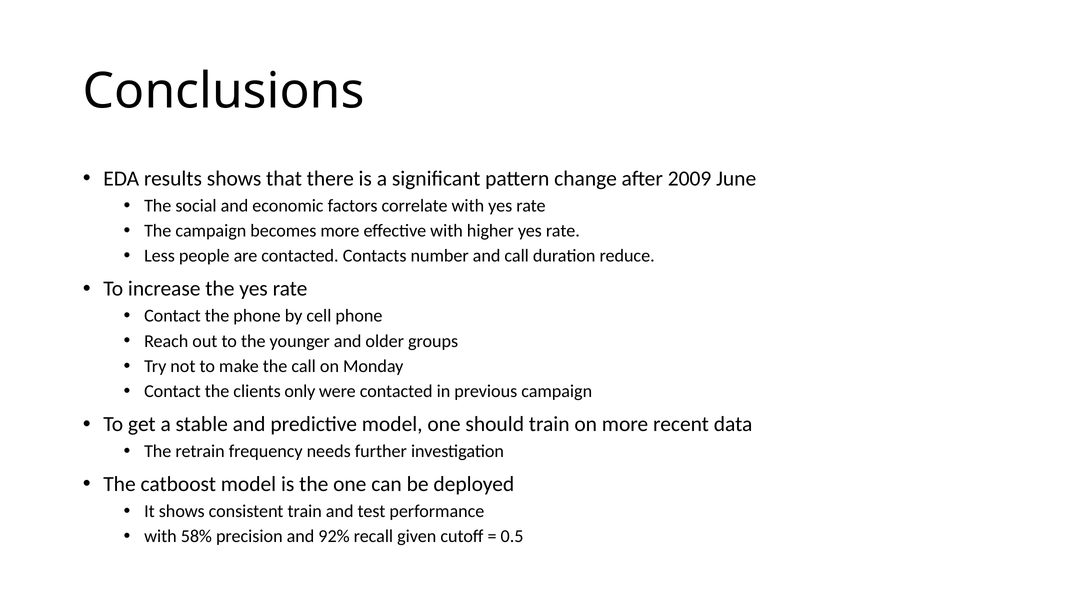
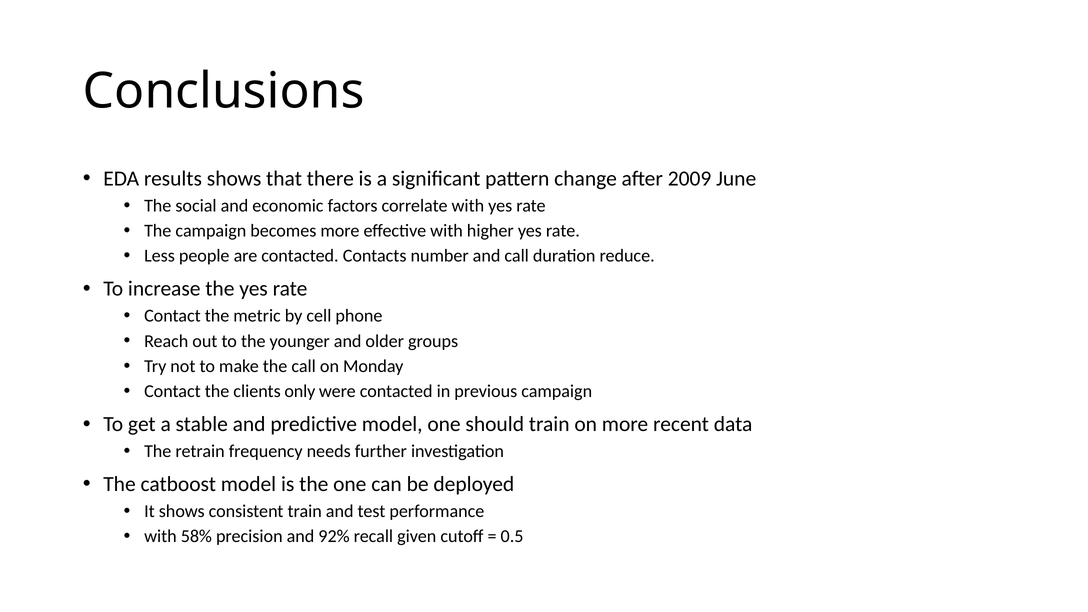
the phone: phone -> metric
